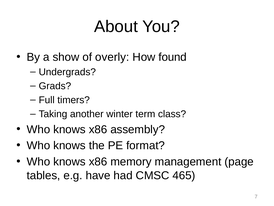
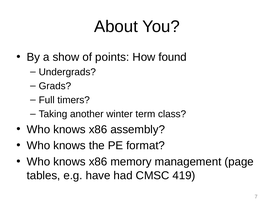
overly: overly -> points
465: 465 -> 419
